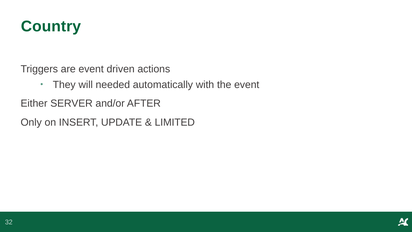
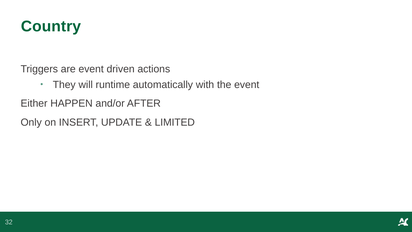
needed: needed -> runtime
SERVER: SERVER -> HAPPEN
